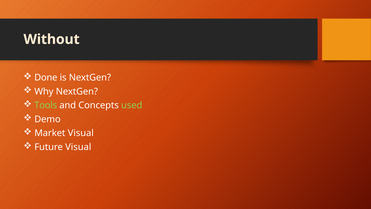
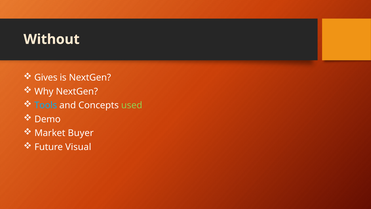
Done: Done -> Gives
Tools colour: light green -> light blue
Market Visual: Visual -> Buyer
